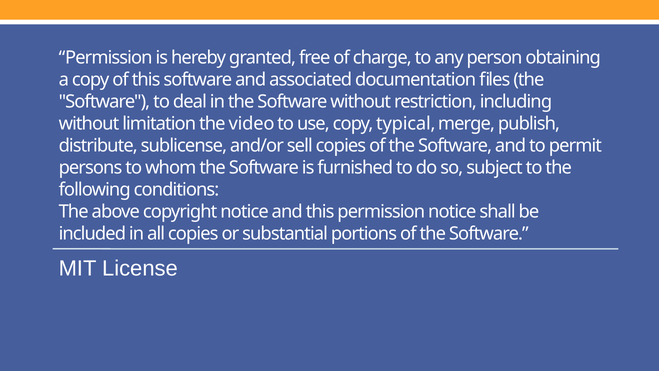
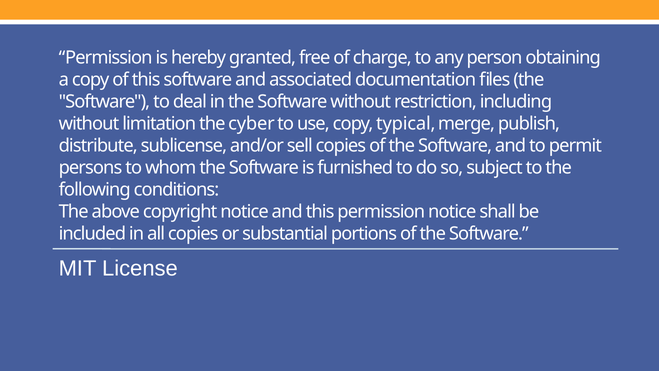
video: video -> cyber
